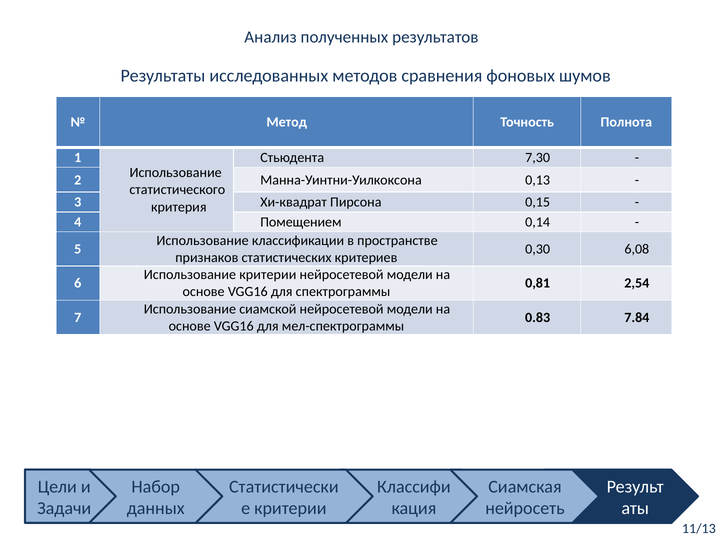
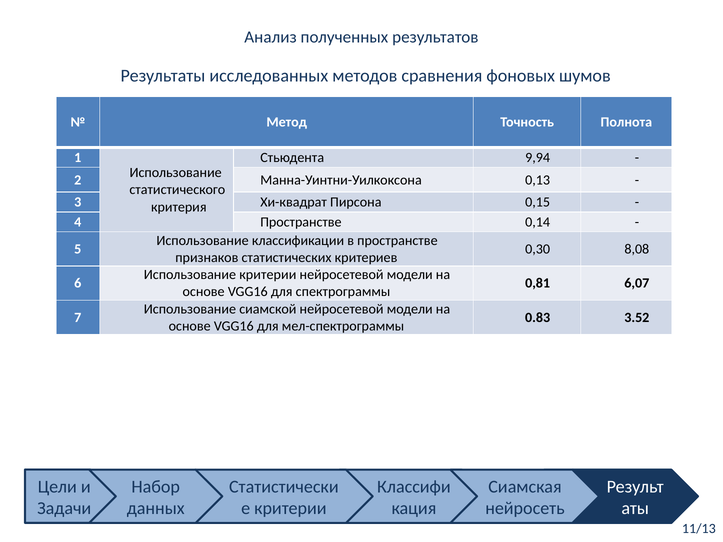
7,30: 7,30 -> 9,94
4 Помещением: Помещением -> Пространстве
6,08: 6,08 -> 8,08
2,54: 2,54 -> 6,07
7.84: 7.84 -> 3.52
